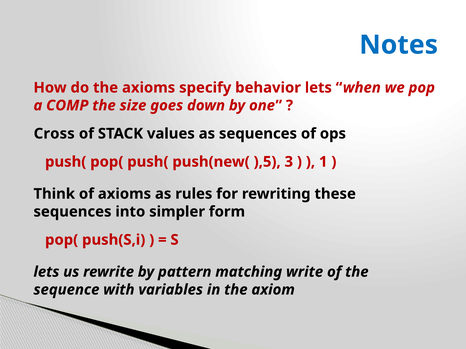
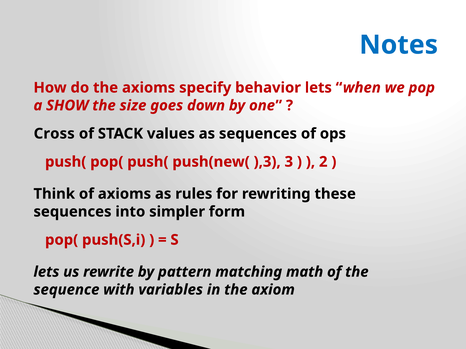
COMP: COMP -> SHOW
),5: ),5 -> ),3
1: 1 -> 2
write: write -> math
